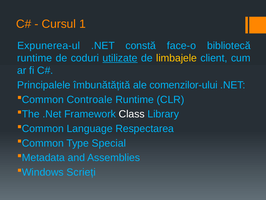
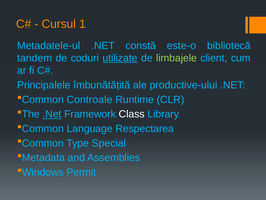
Expunerea-ul: Expunerea-ul -> Metadatele-ul
face-o: face-o -> este-o
runtime at (35, 58): runtime -> tandem
limbajele colour: yellow -> light green
comenzilor-ului: comenzilor-ului -> productive-ului
.Net at (52, 114) underline: none -> present
Scrieți: Scrieți -> Permit
